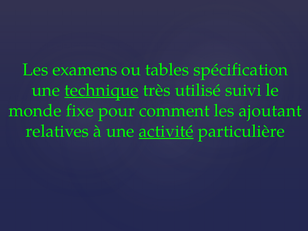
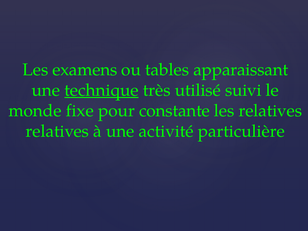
spécification: spécification -> apparaissant
comment: comment -> constante
les ajoutant: ajoutant -> relatives
activité underline: present -> none
